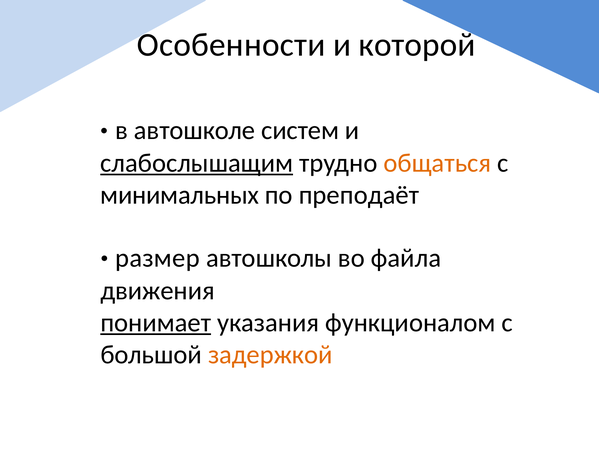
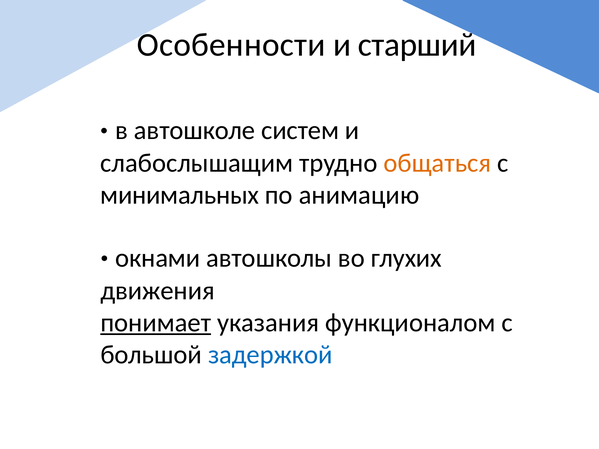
которой: которой -> старший
слабослышащим underline: present -> none
преподаёт: преподаёт -> анимацию
размер: размер -> окнами
файла: файла -> глухих
задержкой colour: orange -> blue
